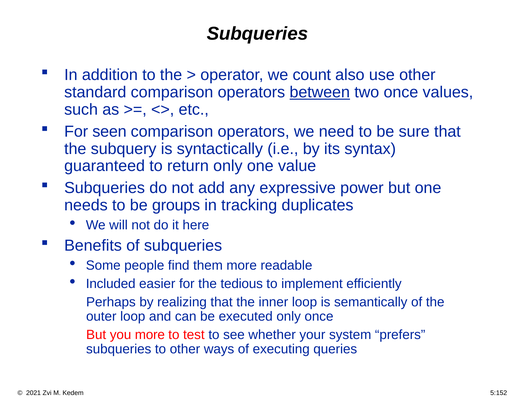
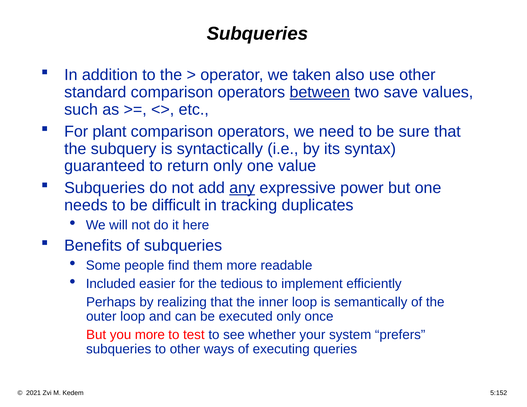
count: count -> taken
two once: once -> save
seen: seen -> plant
any underline: none -> present
groups: groups -> difficult
